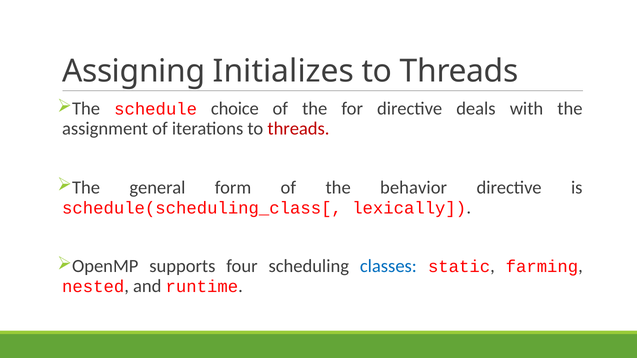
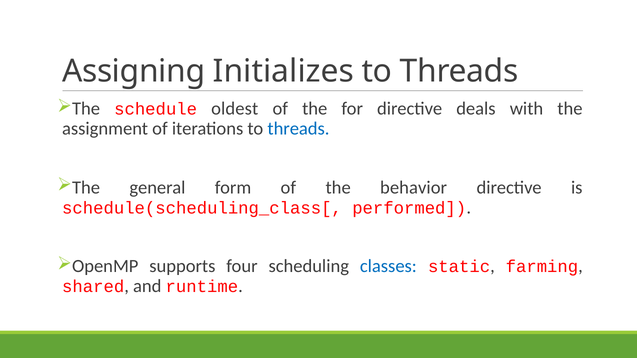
choice: choice -> oldest
threads at (298, 129) colour: red -> blue
lexically: lexically -> performed
nested: nested -> shared
